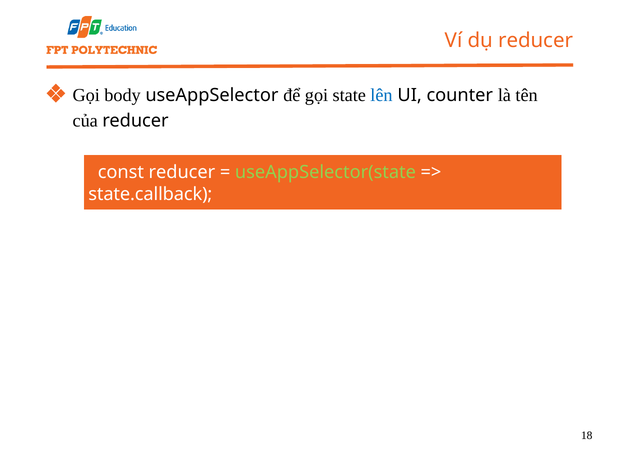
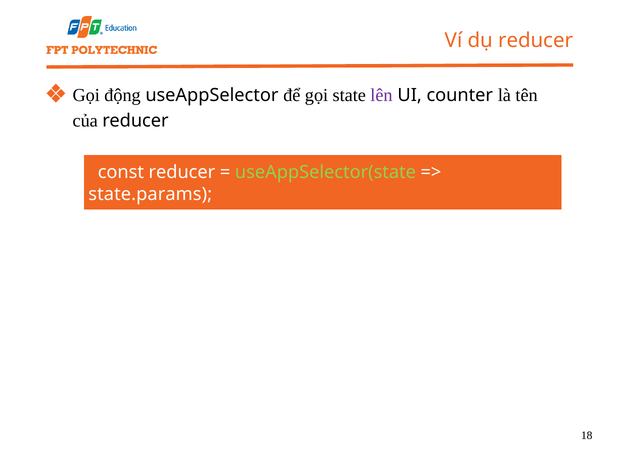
body: body -> động
lên colour: blue -> purple
state.callback: state.callback -> state.params
